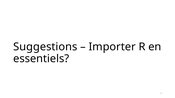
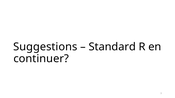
Importer: Importer -> Standard
essentiels: essentiels -> continuer
